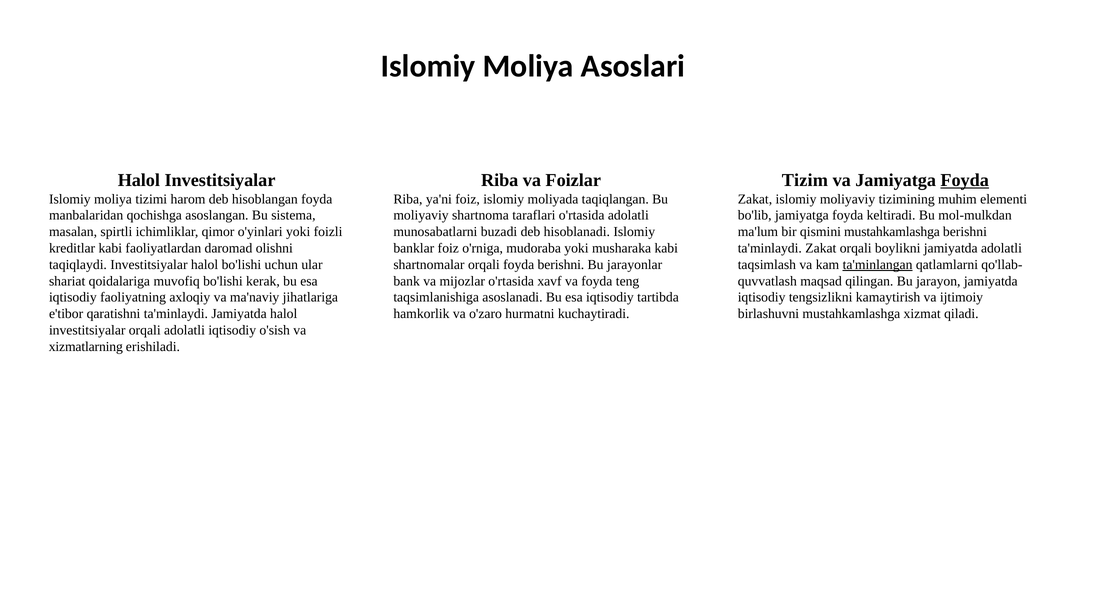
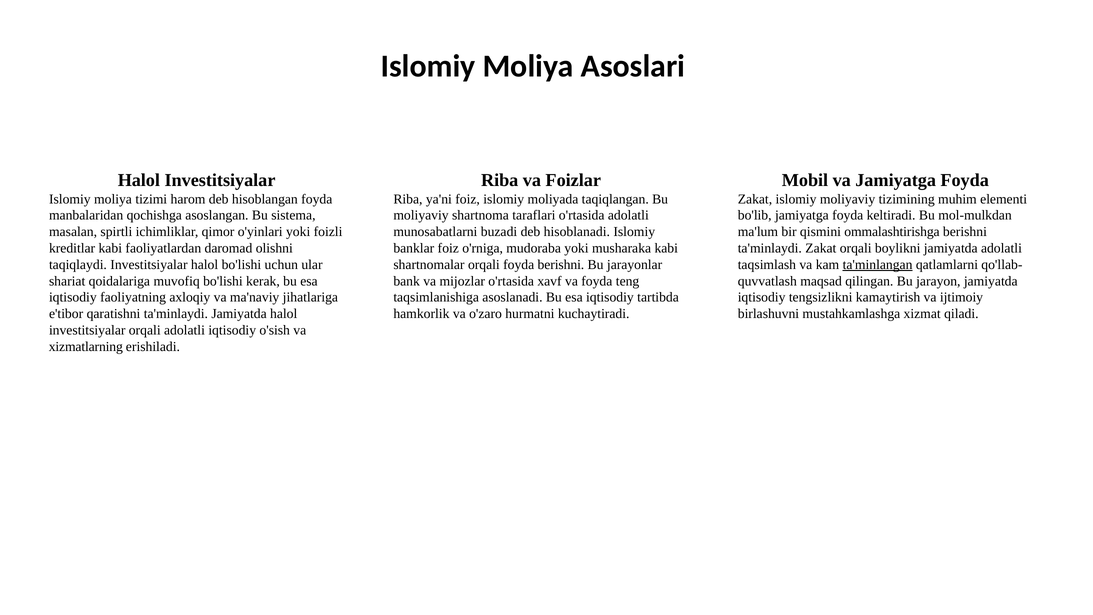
Tizim: Tizim -> Mobil
Foyda at (965, 180) underline: present -> none
qismini mustahkamlashga: mustahkamlashga -> ommalashtirishga
